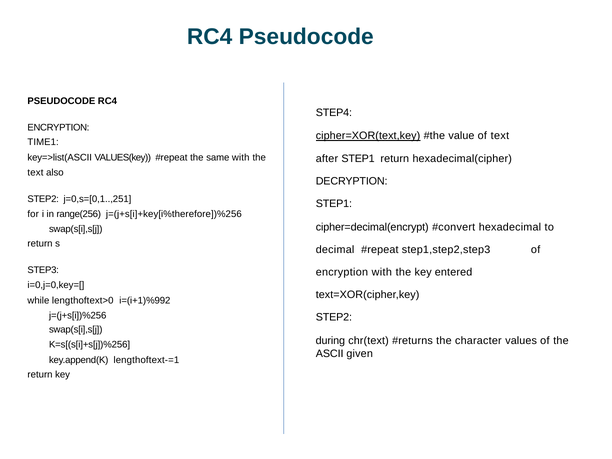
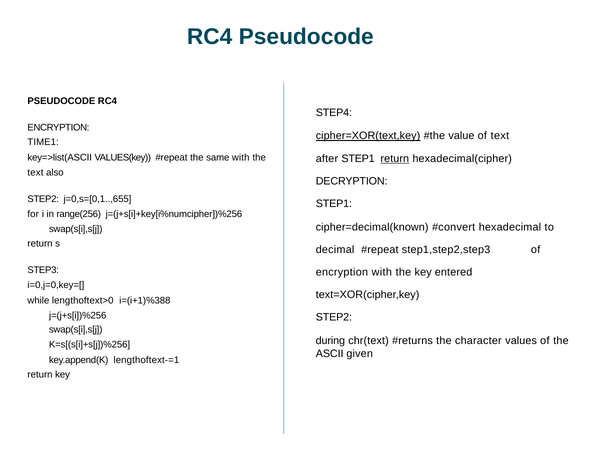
return at (395, 159) underline: none -> present
j=0,s=[0,1..,251: j=0,s=[0,1..,251 -> j=0,s=[0,1..,655
j=(j+s[i]+key[i%therefore])%256: j=(j+s[i]+key[i%therefore])%256 -> j=(j+s[i]+key[i%numcipher])%256
cipher=decimal(encrypt: cipher=decimal(encrypt -> cipher=decimal(known
i=(i+1)%992: i=(i+1)%992 -> i=(i+1)%388
